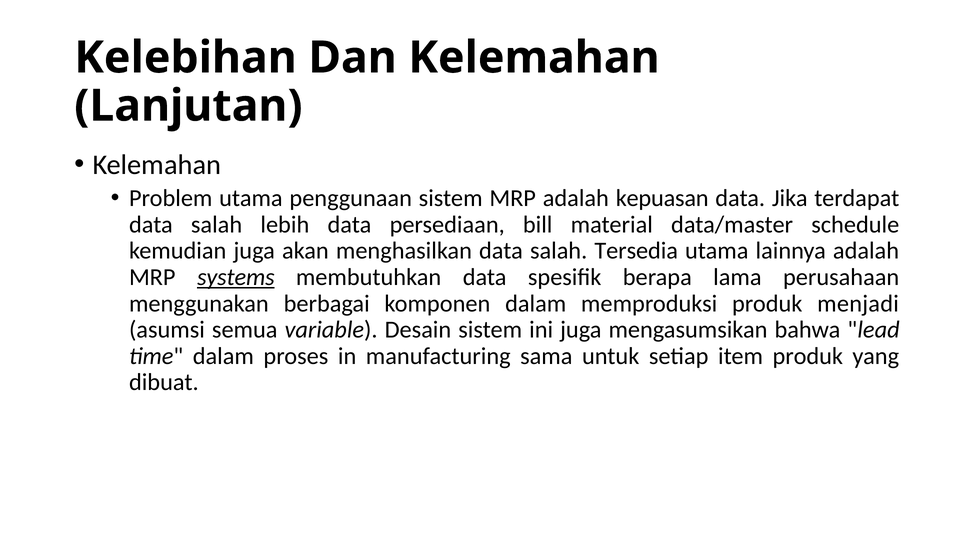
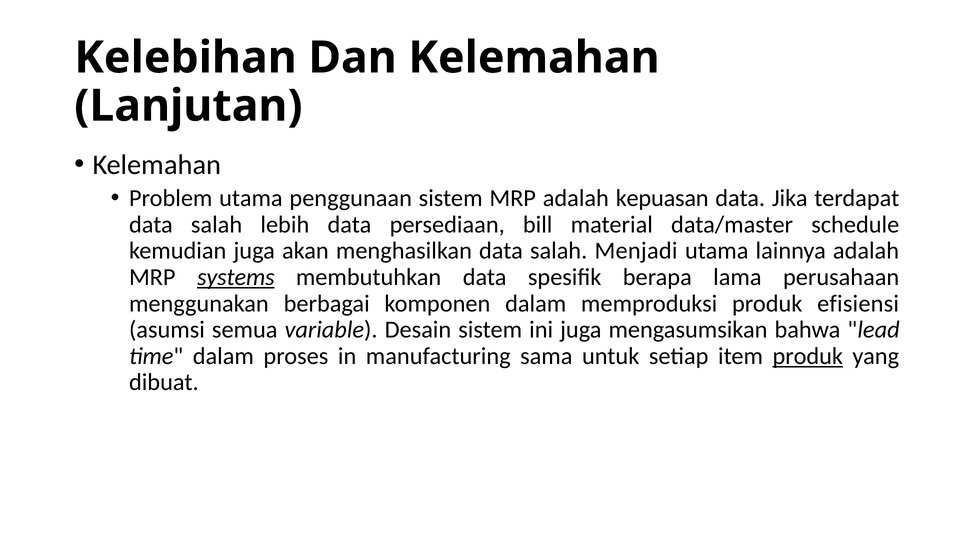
Tersedia: Tersedia -> Menjadi
menjadi: menjadi -> efisiensi
produk at (808, 356) underline: none -> present
